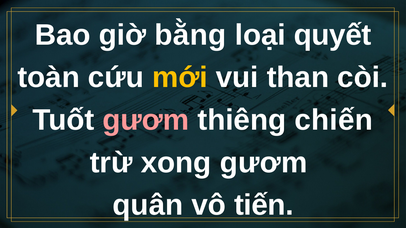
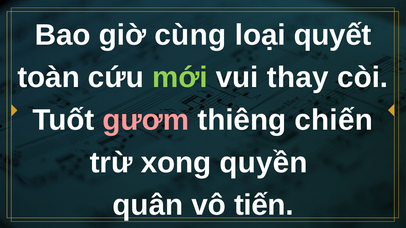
bằng: bằng -> cùng
mới colour: yellow -> light green
than: than -> thay
xong gươm: gươm -> quyền
